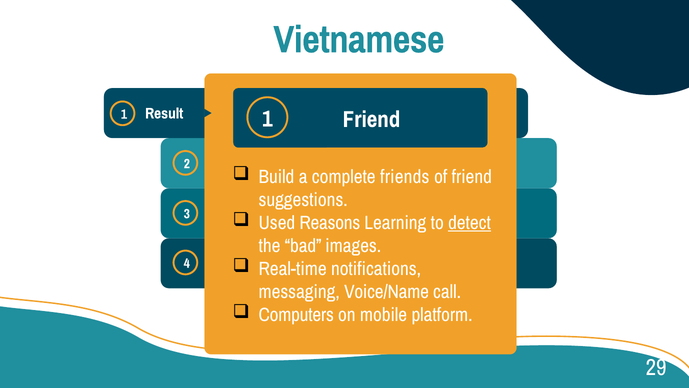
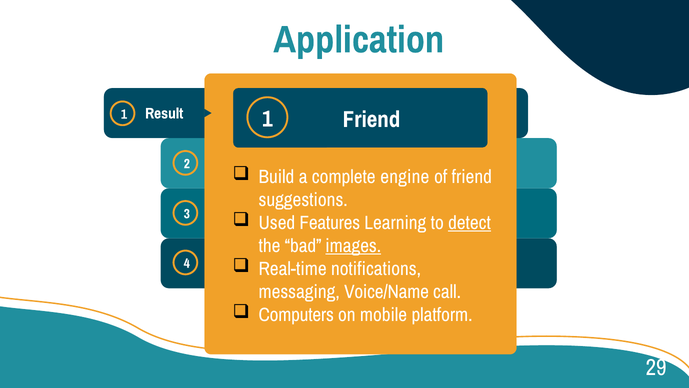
Vietnamese: Vietnamese -> Application
friends: friends -> engine
Reasons: Reasons -> Features
images underline: none -> present
